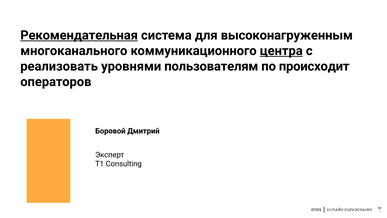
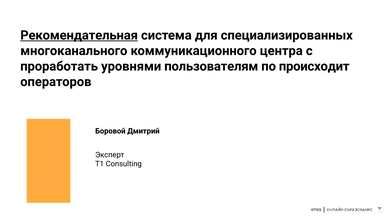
высоконагруженным: высоконагруженным -> специализированных
центра underline: present -> none
реализовать: реализовать -> проработать
